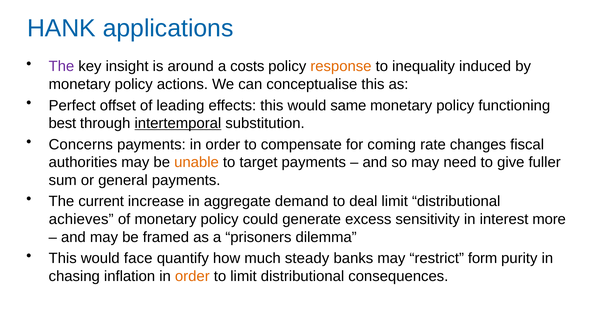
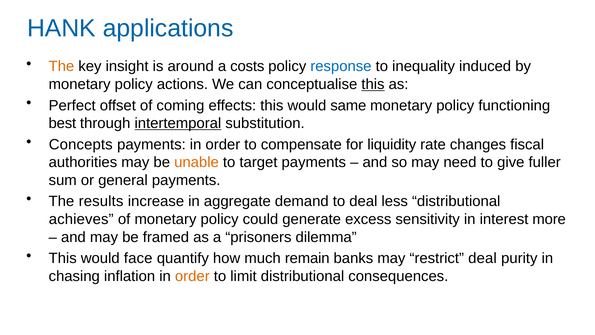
The at (61, 66) colour: purple -> orange
response colour: orange -> blue
this at (373, 84) underline: none -> present
leading: leading -> coming
Concerns: Concerns -> Concepts
coming: coming -> liquidity
current: current -> results
deal limit: limit -> less
steady: steady -> remain
restrict form: form -> deal
